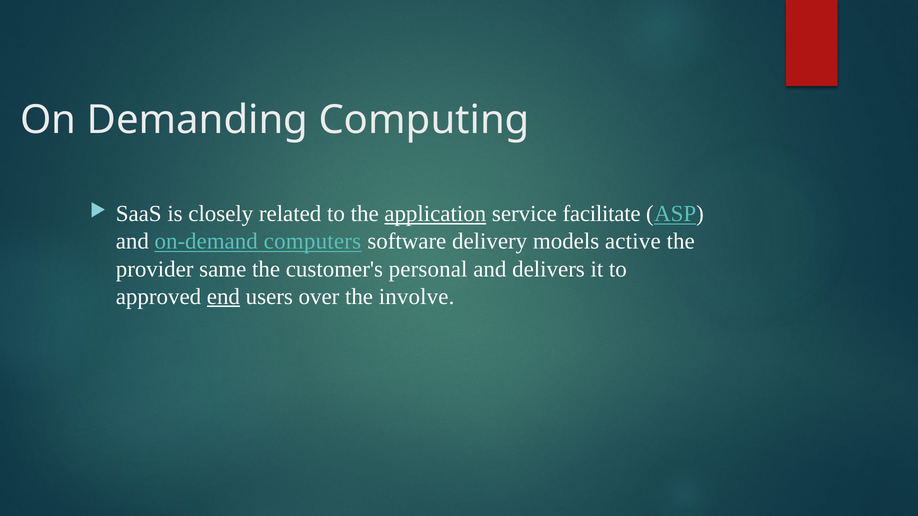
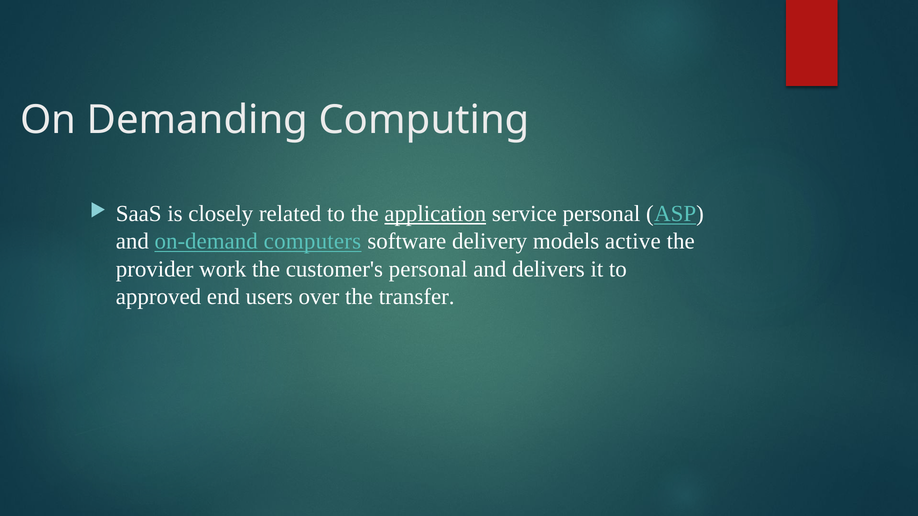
service facilitate: facilitate -> personal
same: same -> work
end underline: present -> none
involve: involve -> transfer
